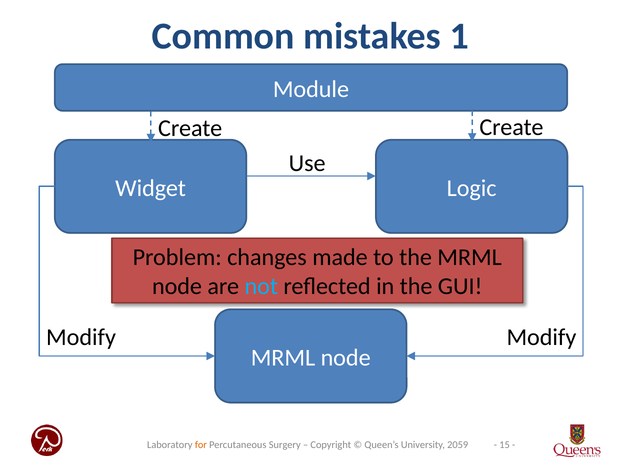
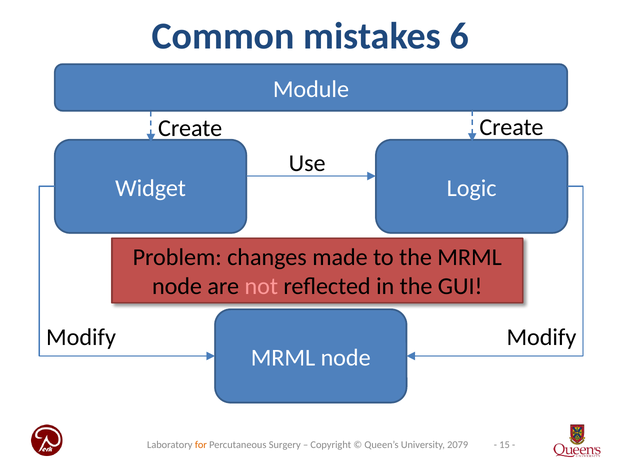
1: 1 -> 6
not colour: light blue -> pink
2059: 2059 -> 2079
